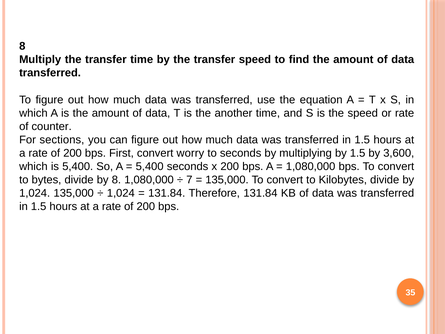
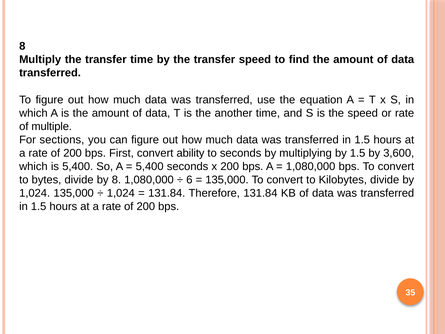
counter: counter -> multiple
worry: worry -> ability
7: 7 -> 6
